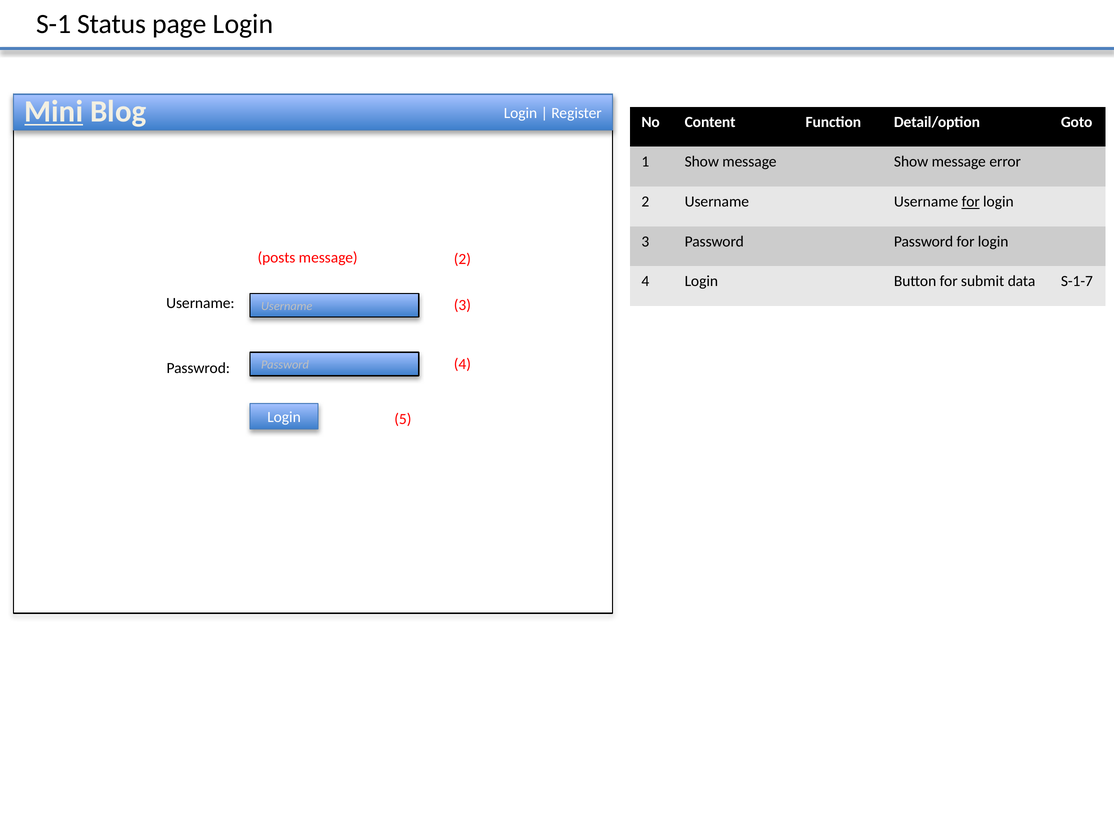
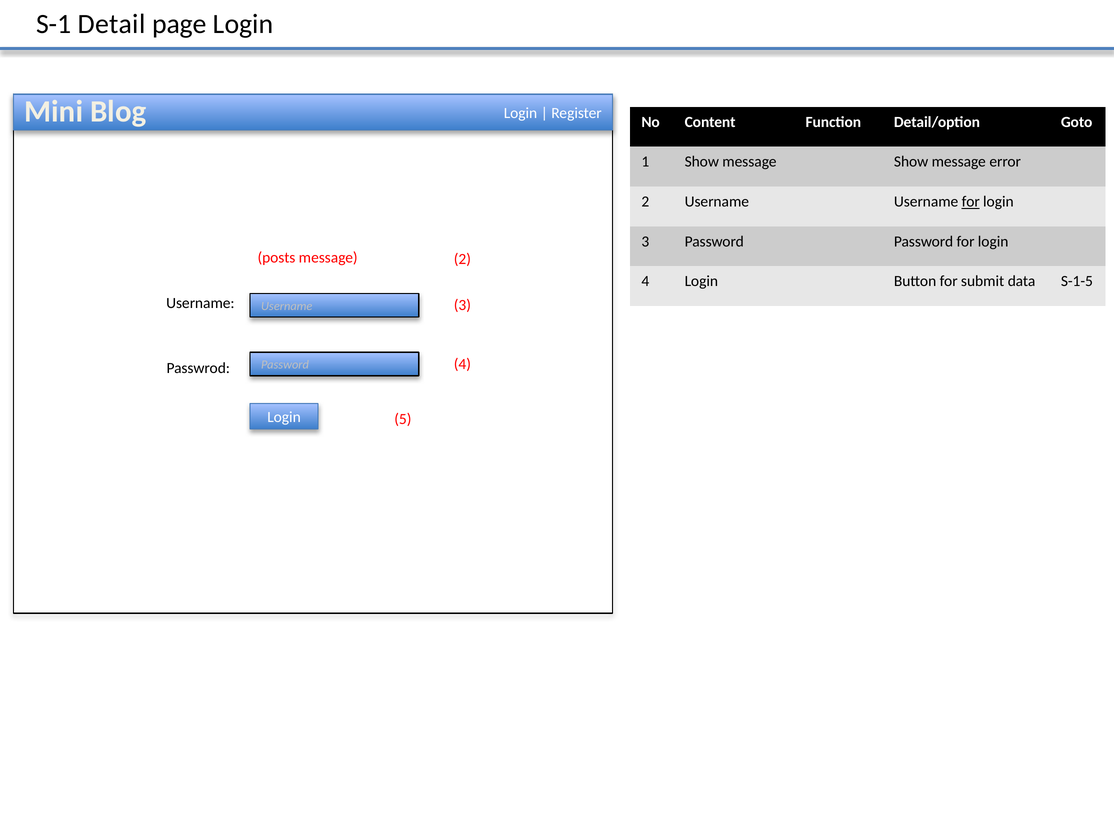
Status: Status -> Detail
Mini underline: present -> none
S-1-7: S-1-7 -> S-1-5
